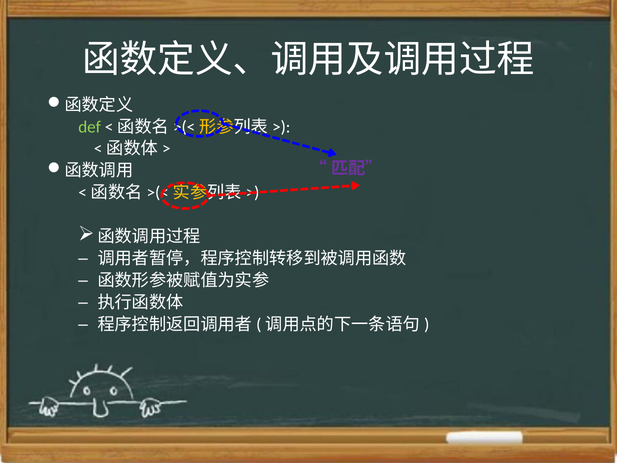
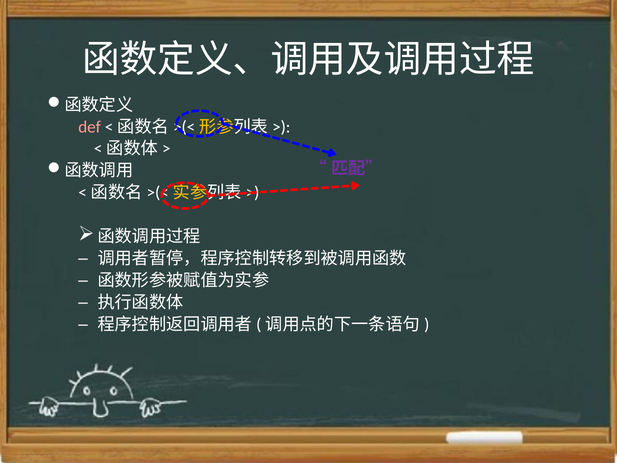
def colour: light green -> pink
